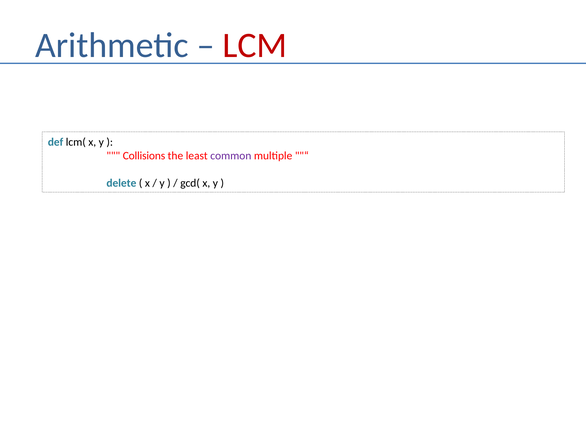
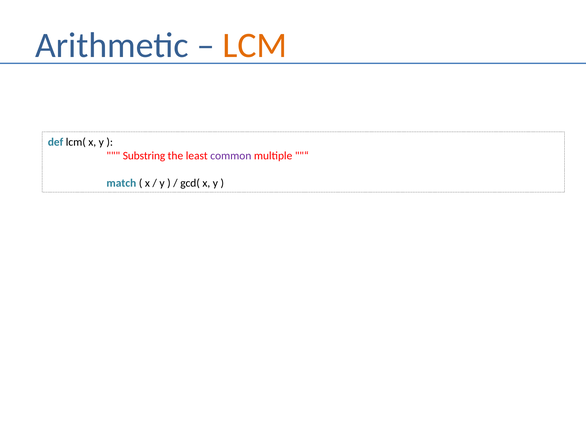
LCM colour: red -> orange
Collisions: Collisions -> Substring
delete: delete -> match
